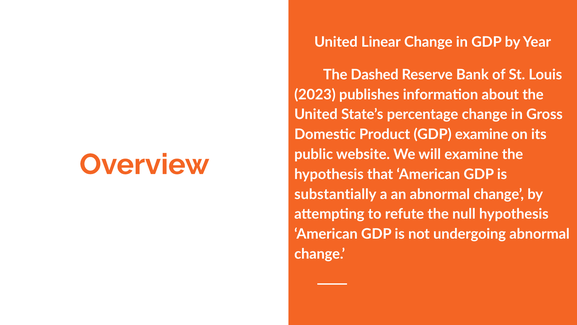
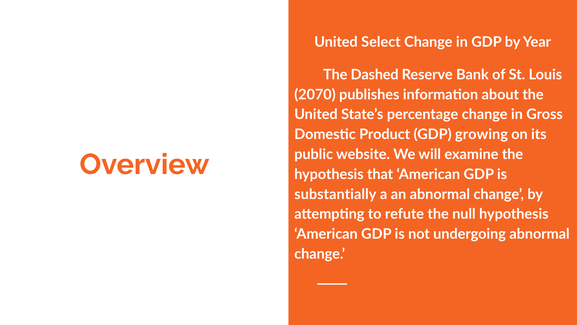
Linear: Linear -> Select
2023: 2023 -> 2070
GDP examine: examine -> growing
